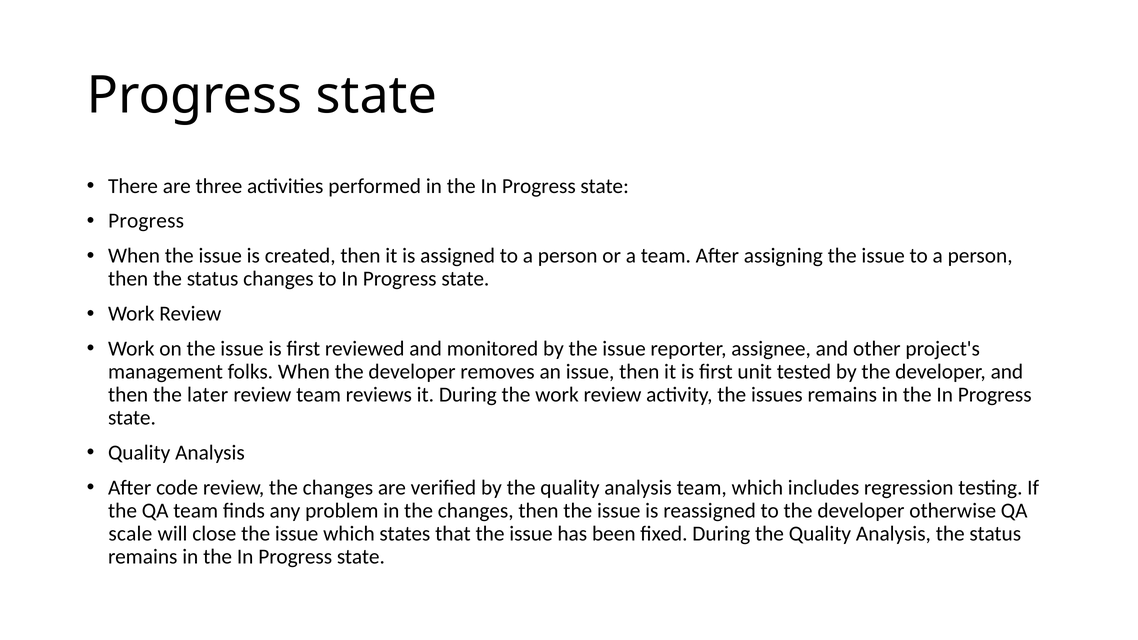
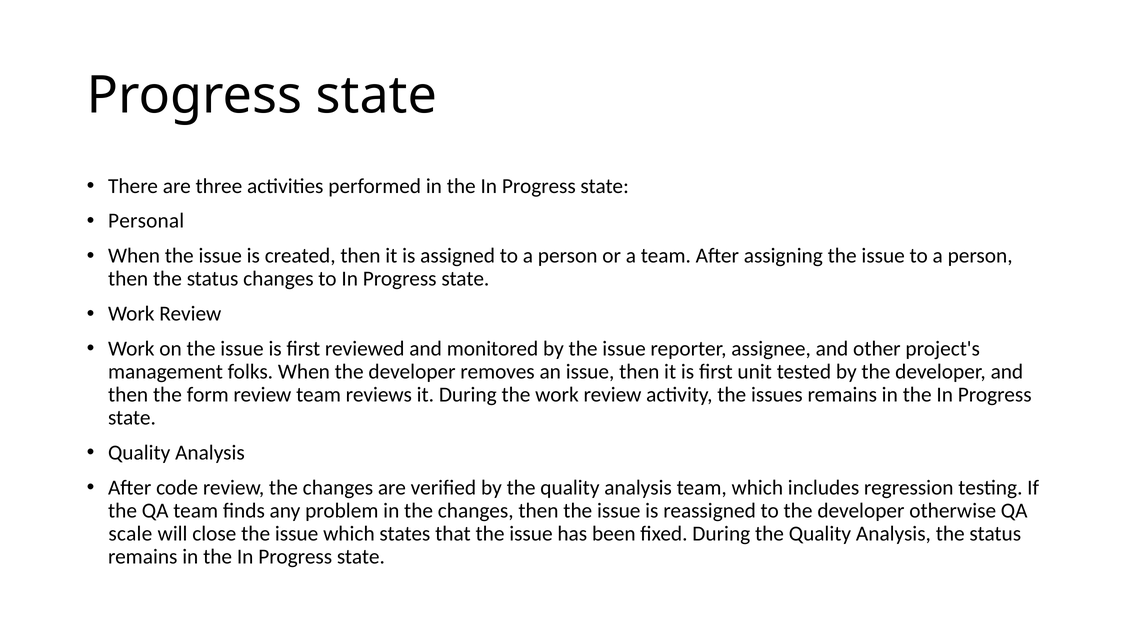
Progress at (146, 221): Progress -> Personal
later: later -> form
